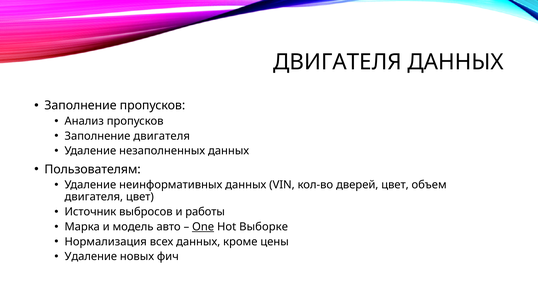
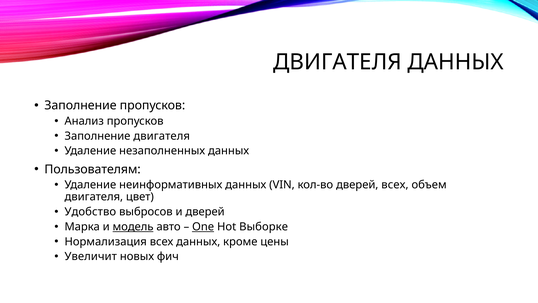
дверей цвет: цвет -> всех
Источник: Источник -> Удобство
и работы: работы -> дверей
модель underline: none -> present
Удаление at (91, 256): Удаление -> Увеличит
